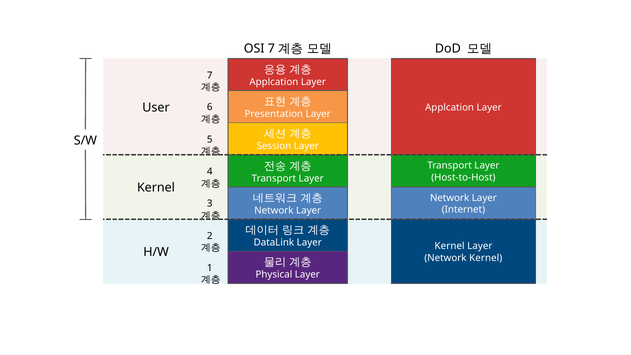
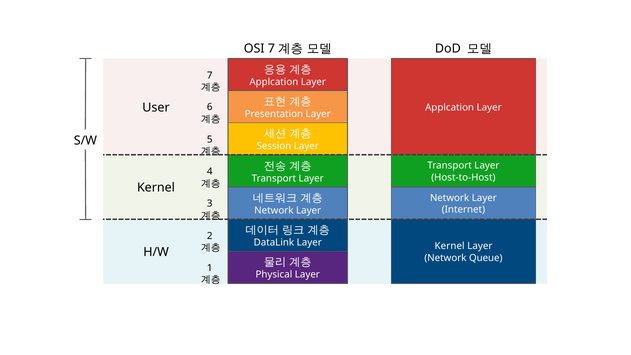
Network Kernel: Kernel -> Queue
